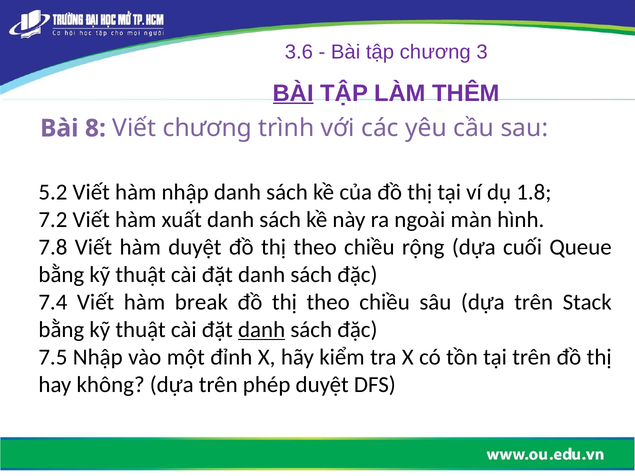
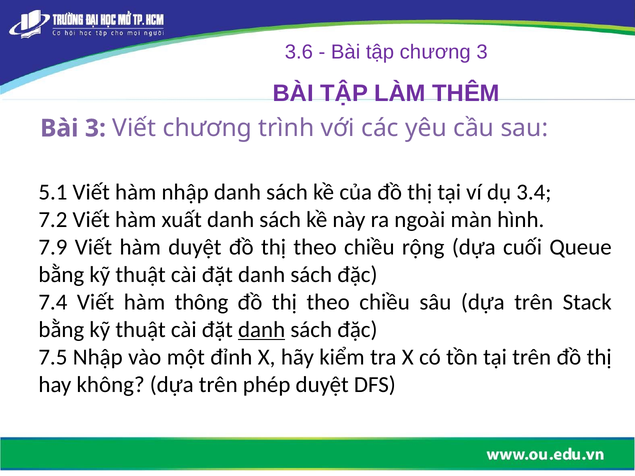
BÀI at (293, 93) underline: present -> none
Bài 8: 8 -> 3
5.2: 5.2 -> 5.1
1.8: 1.8 -> 3.4
7.8: 7.8 -> 7.9
break: break -> thông
